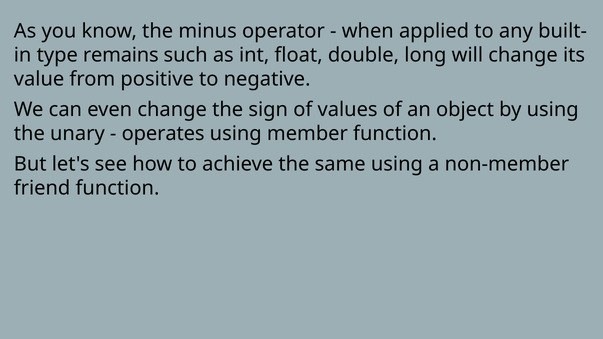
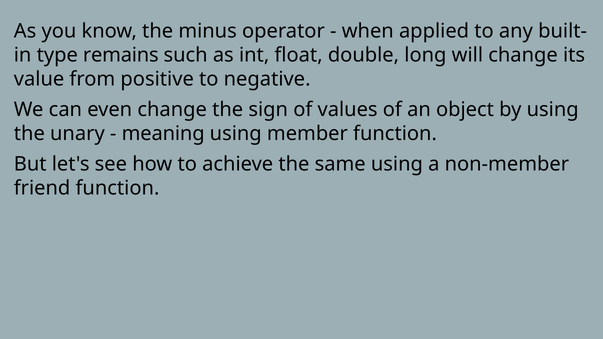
operates: operates -> meaning
